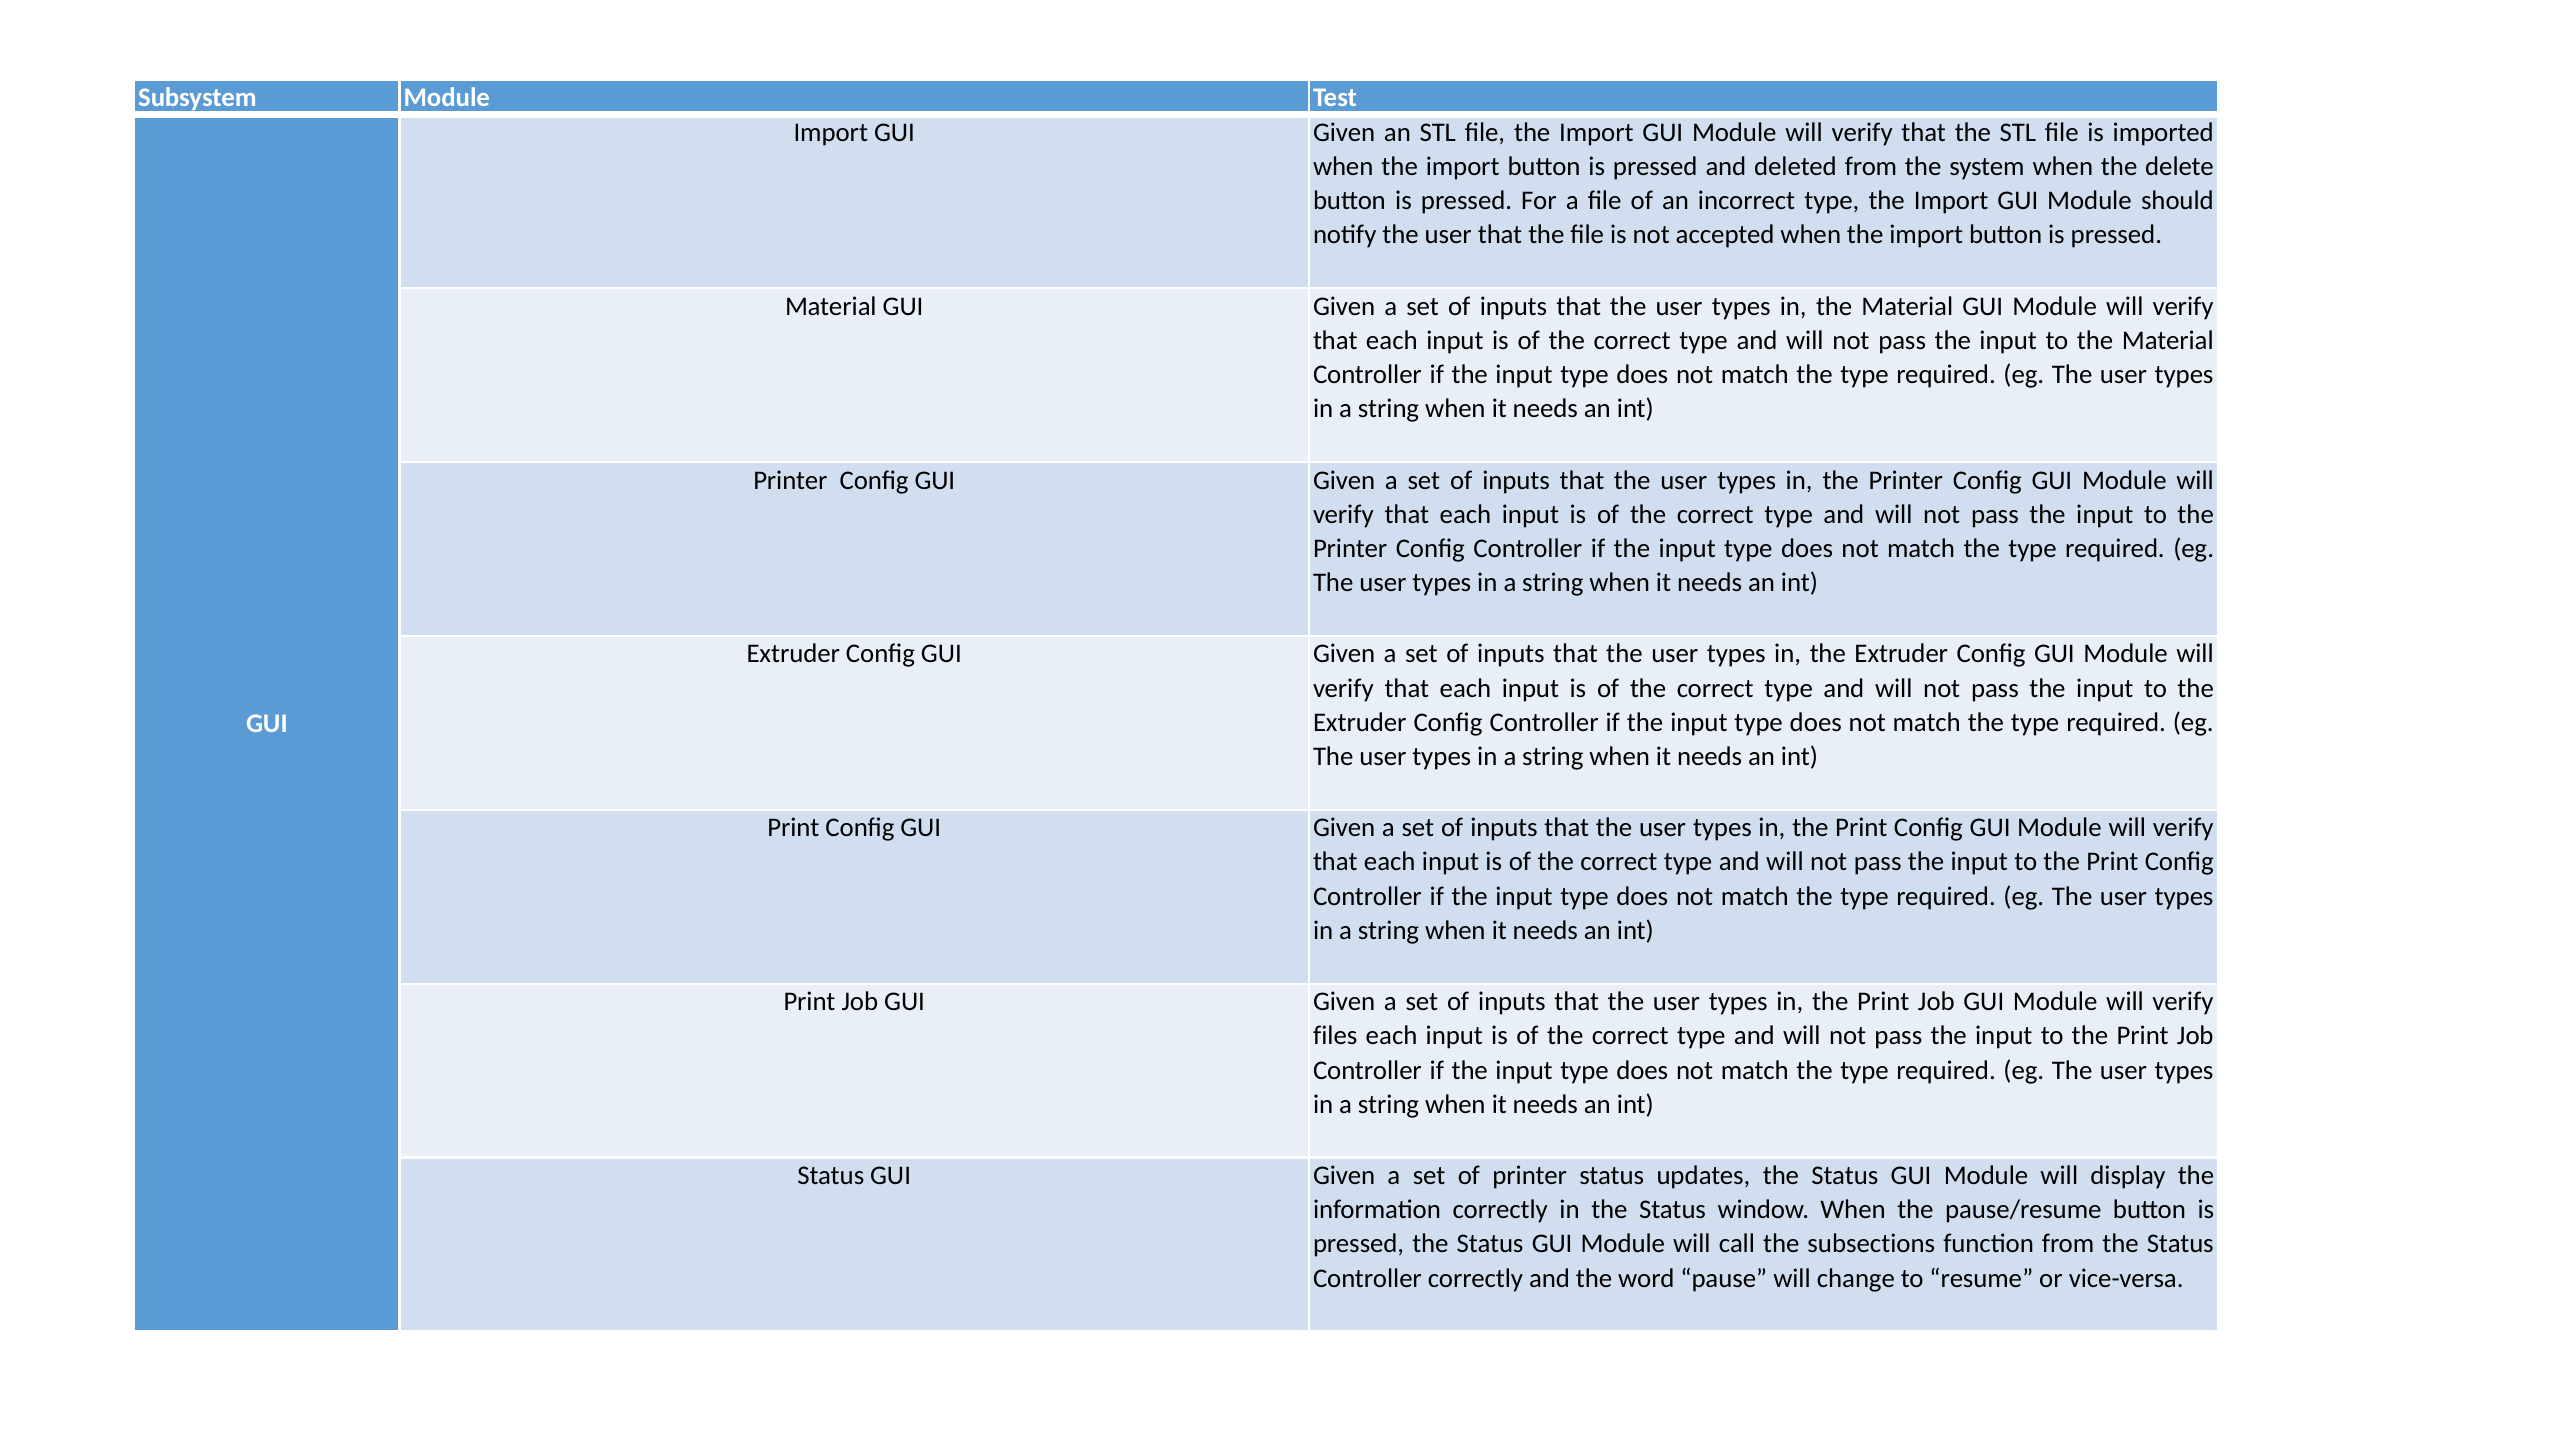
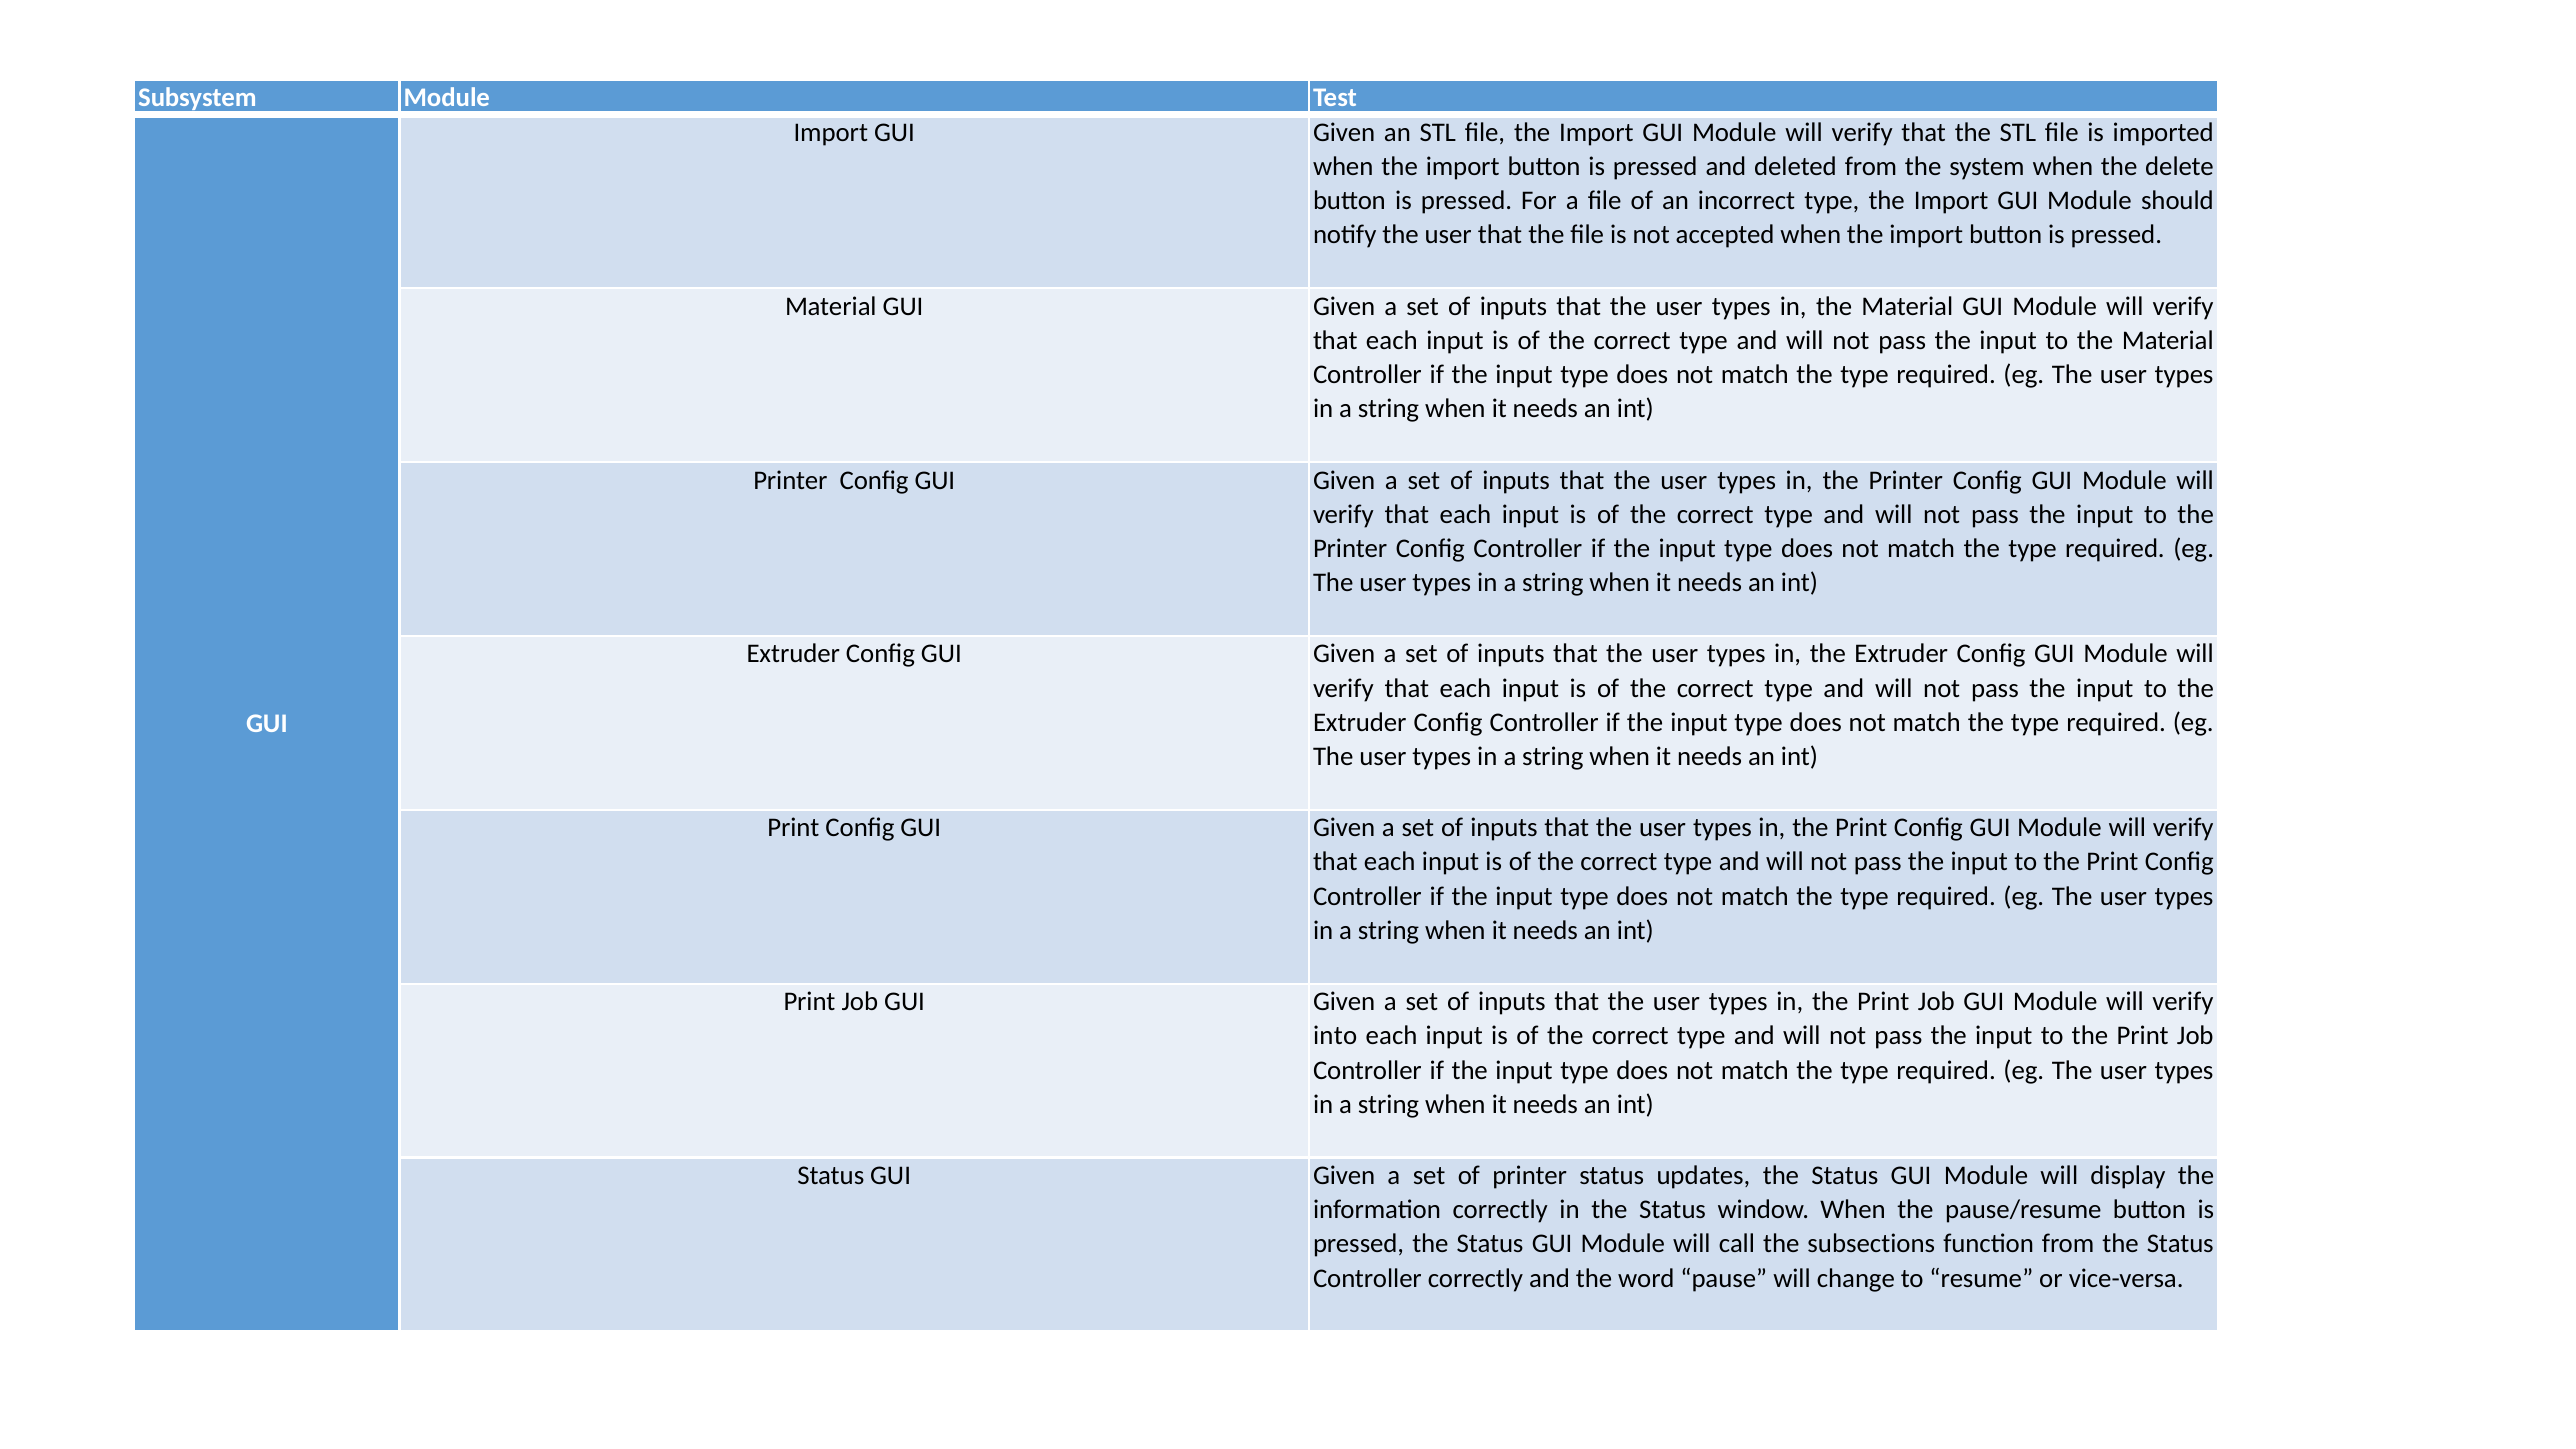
files: files -> into
